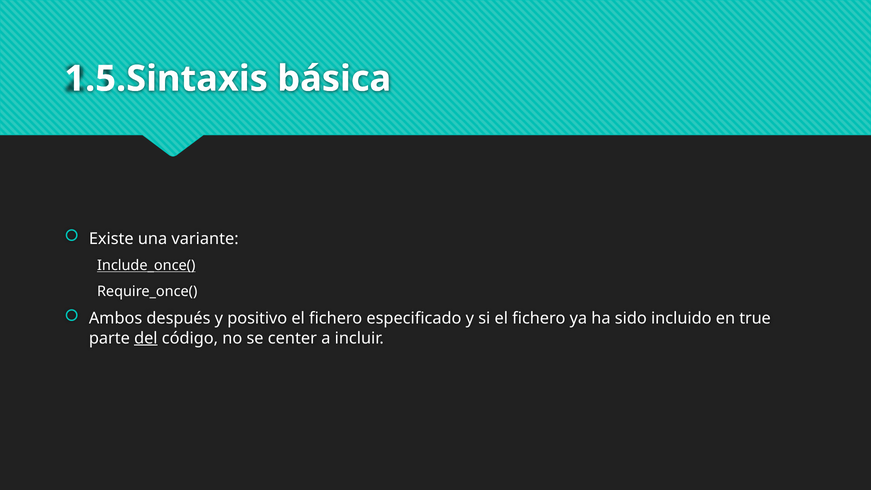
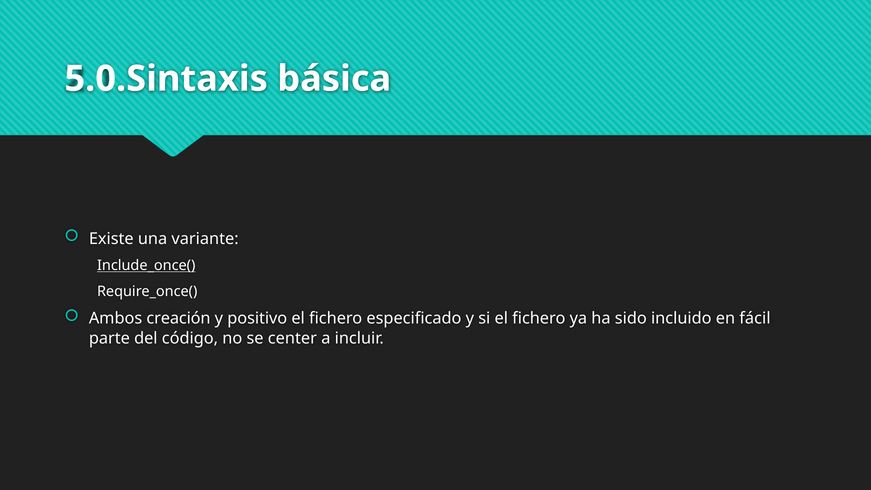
1.5.Sintaxis: 1.5.Sintaxis -> 5.0.Sintaxis
después: después -> creación
true: true -> fácil
del underline: present -> none
